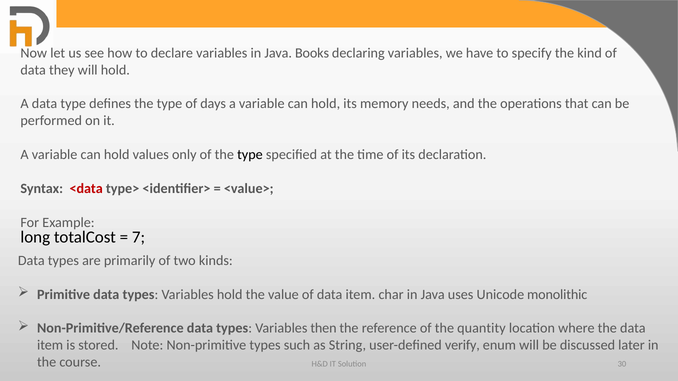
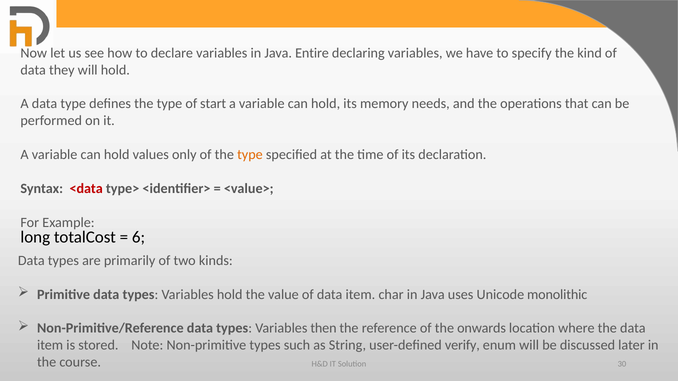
Books: Books -> Entire
days: days -> start
type at (250, 155) colour: black -> orange
7: 7 -> 6
quantity: quantity -> onwards
